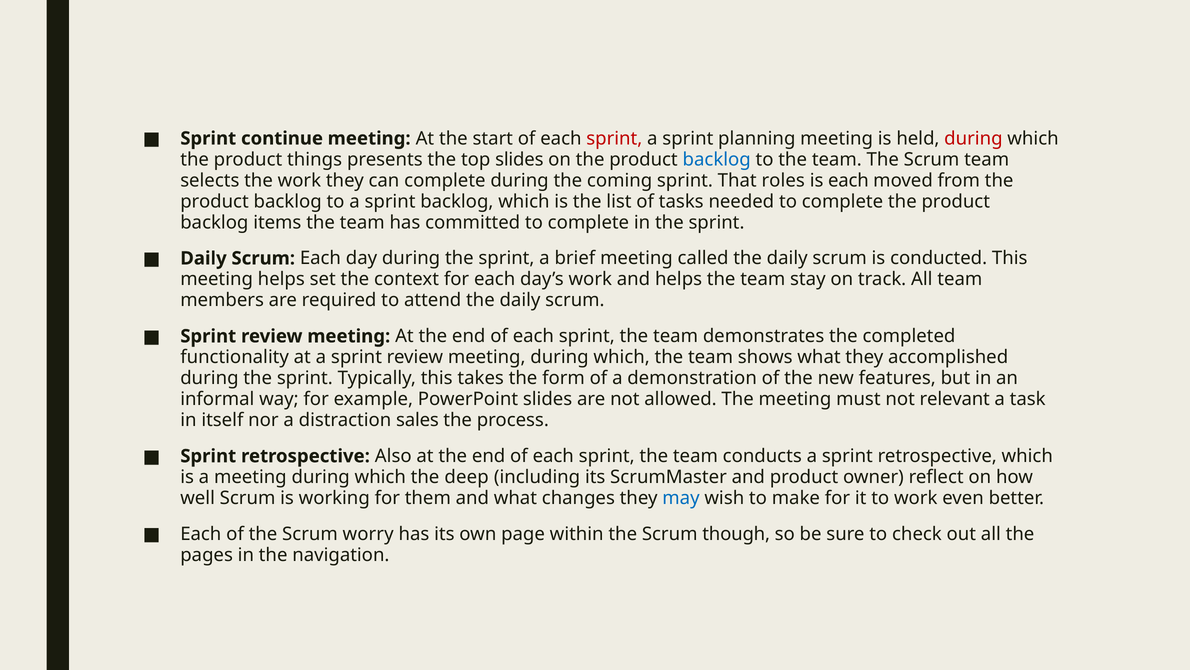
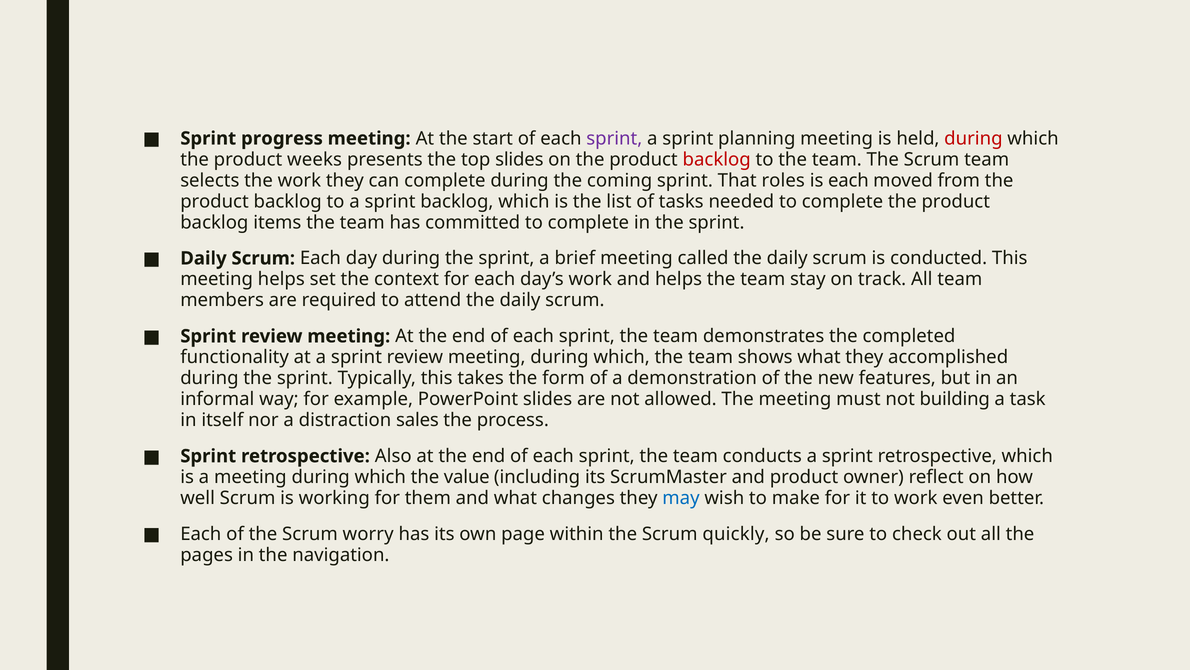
continue: continue -> progress
sprint at (614, 138) colour: red -> purple
things: things -> weeks
backlog at (717, 159) colour: blue -> red
relevant: relevant -> building
deep: deep -> value
though: though -> quickly
